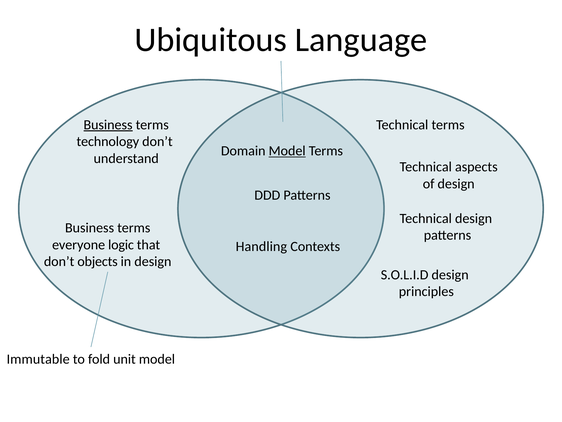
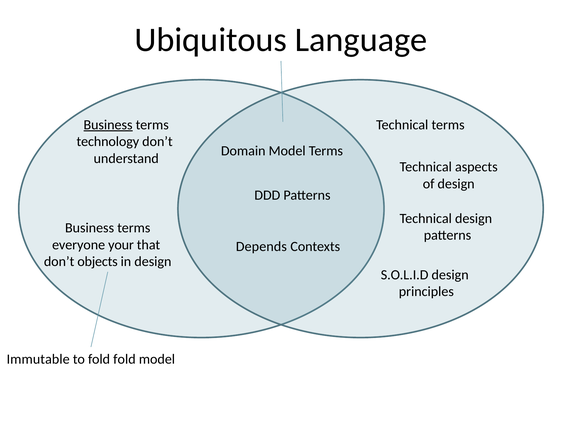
Model at (287, 151) underline: present -> none
logic: logic -> your
Handling: Handling -> Depends
fold unit: unit -> fold
